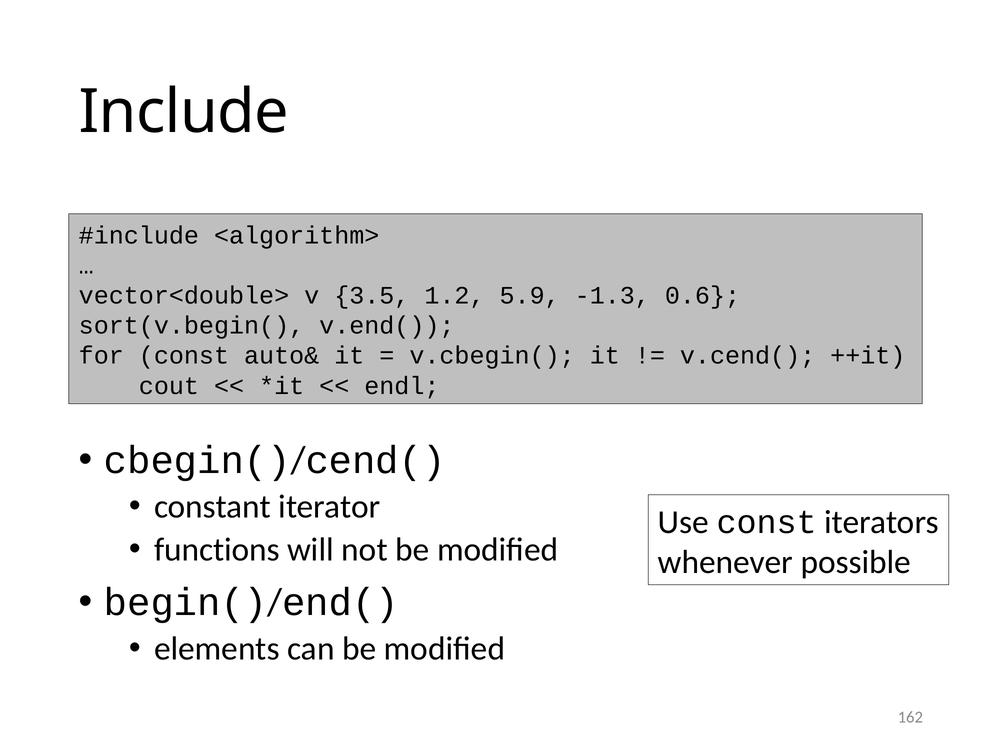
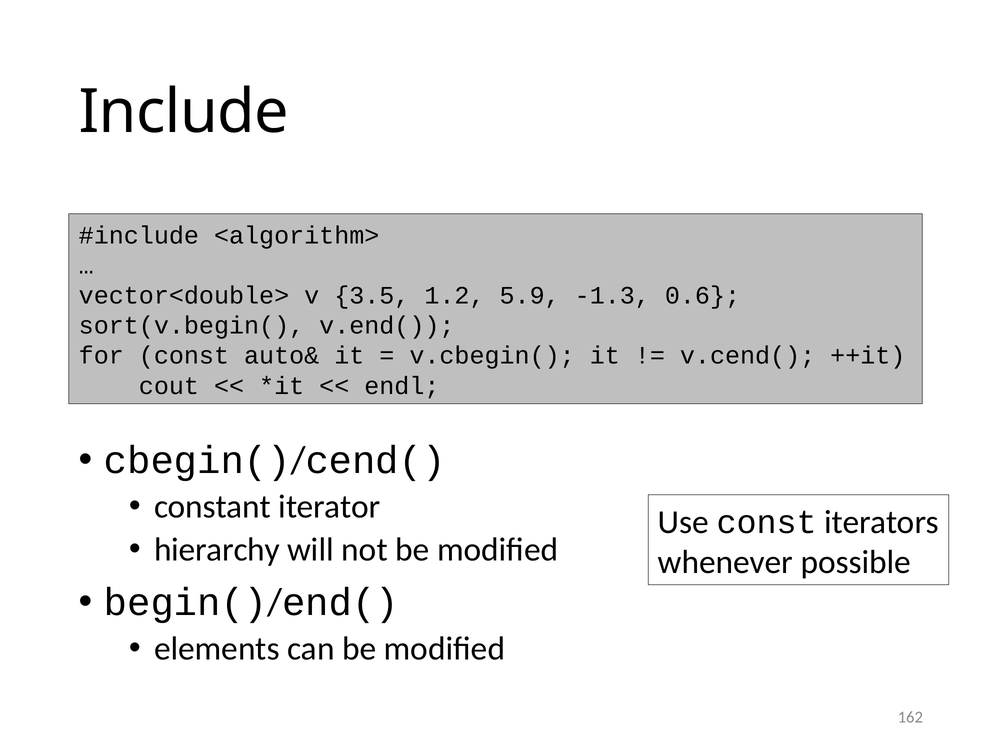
functions: functions -> hierarchy
